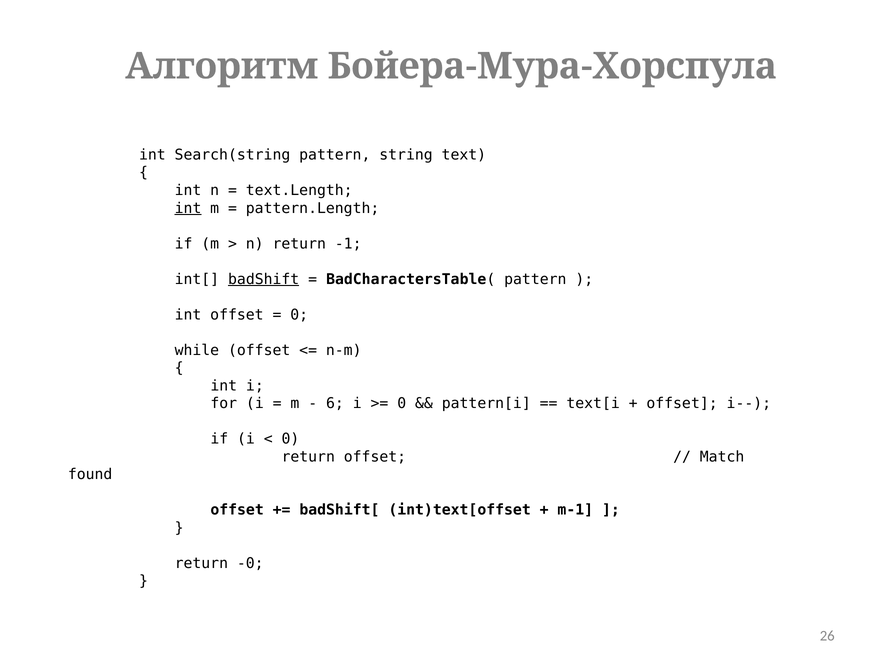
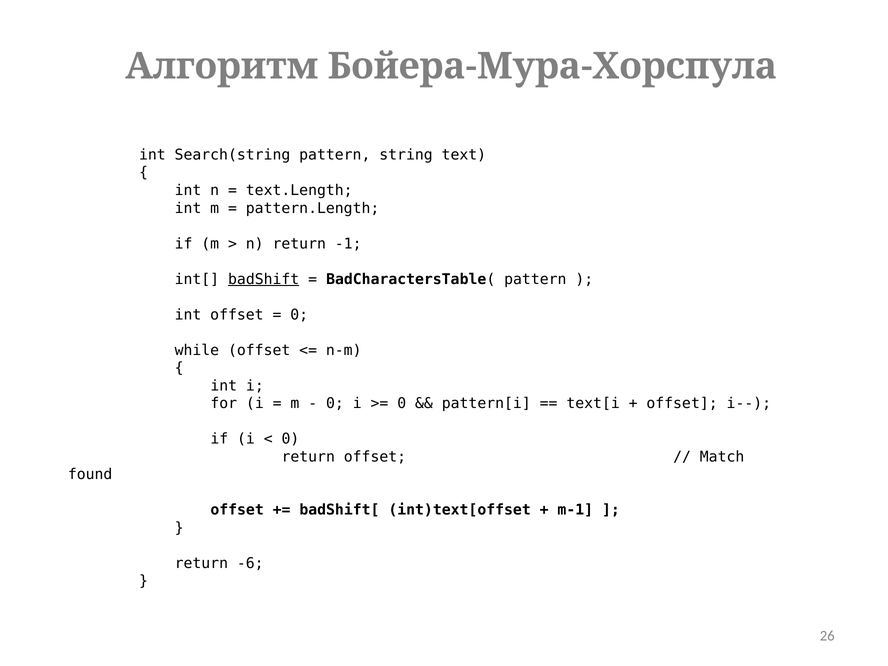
int at (188, 208) underline: present -> none
6 at (335, 403): 6 -> 0
-0: -0 -> -6
